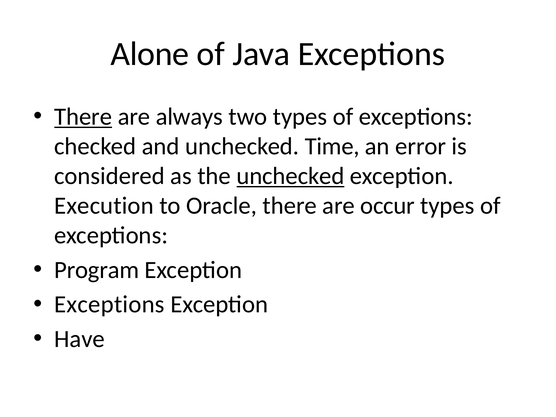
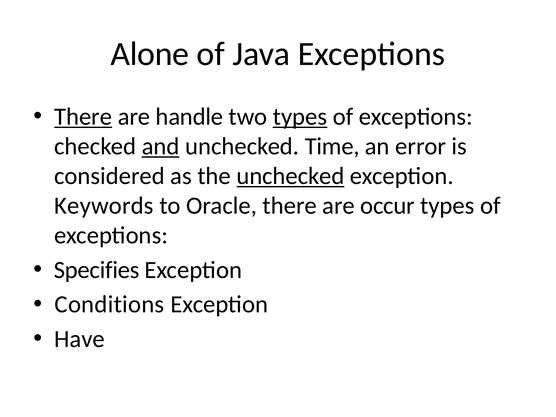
always: always -> handle
types at (300, 117) underline: none -> present
and underline: none -> present
Execution: Execution -> Keywords
Program: Program -> Specifies
Exceptions at (109, 304): Exceptions -> Conditions
